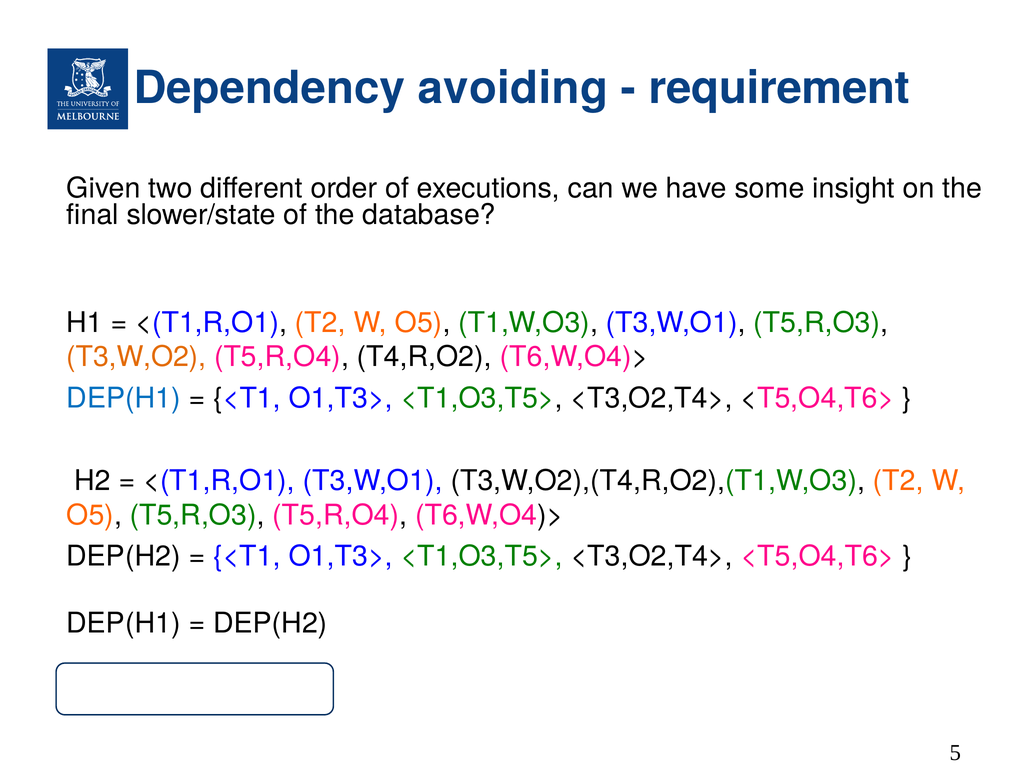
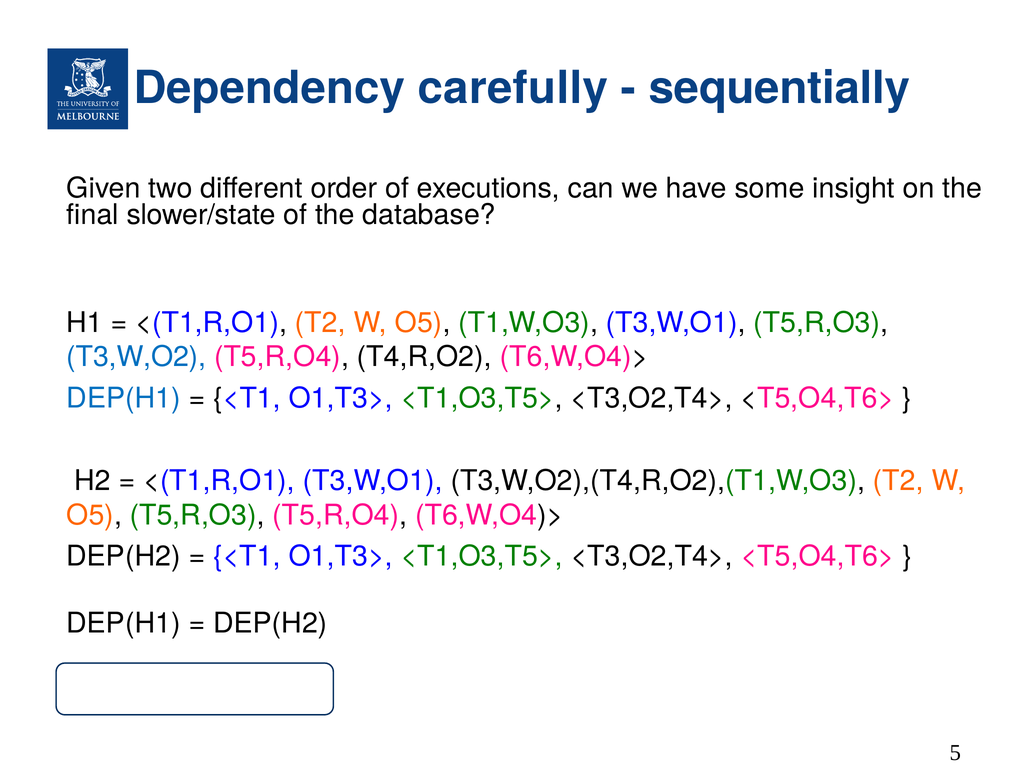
avoiding: avoiding -> carefully
requirement: requirement -> sequentially
T3,W,O2 colour: orange -> blue
